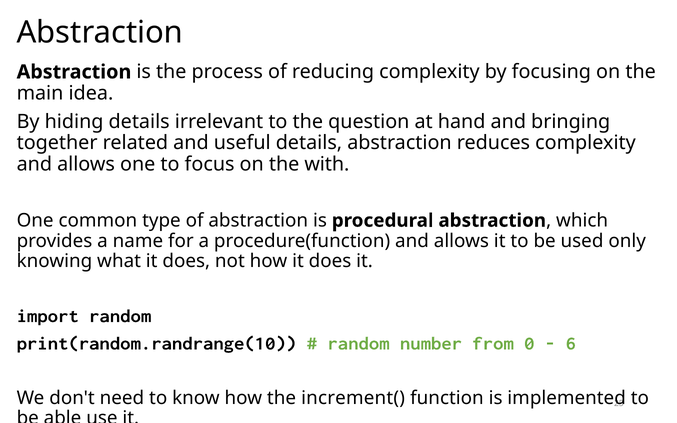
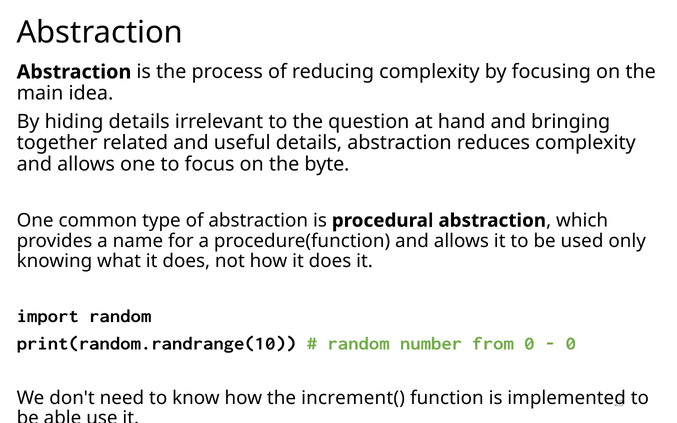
with: with -> byte
6 at (571, 343): 6 -> 0
